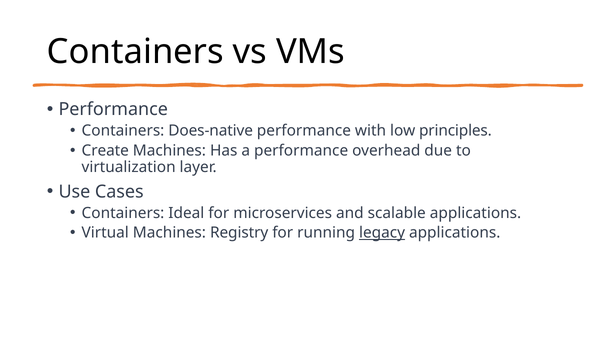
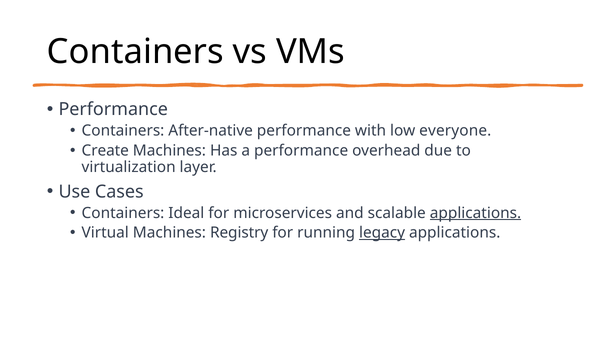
Does-native: Does-native -> After-native
principles: principles -> everyone
applications at (476, 213) underline: none -> present
